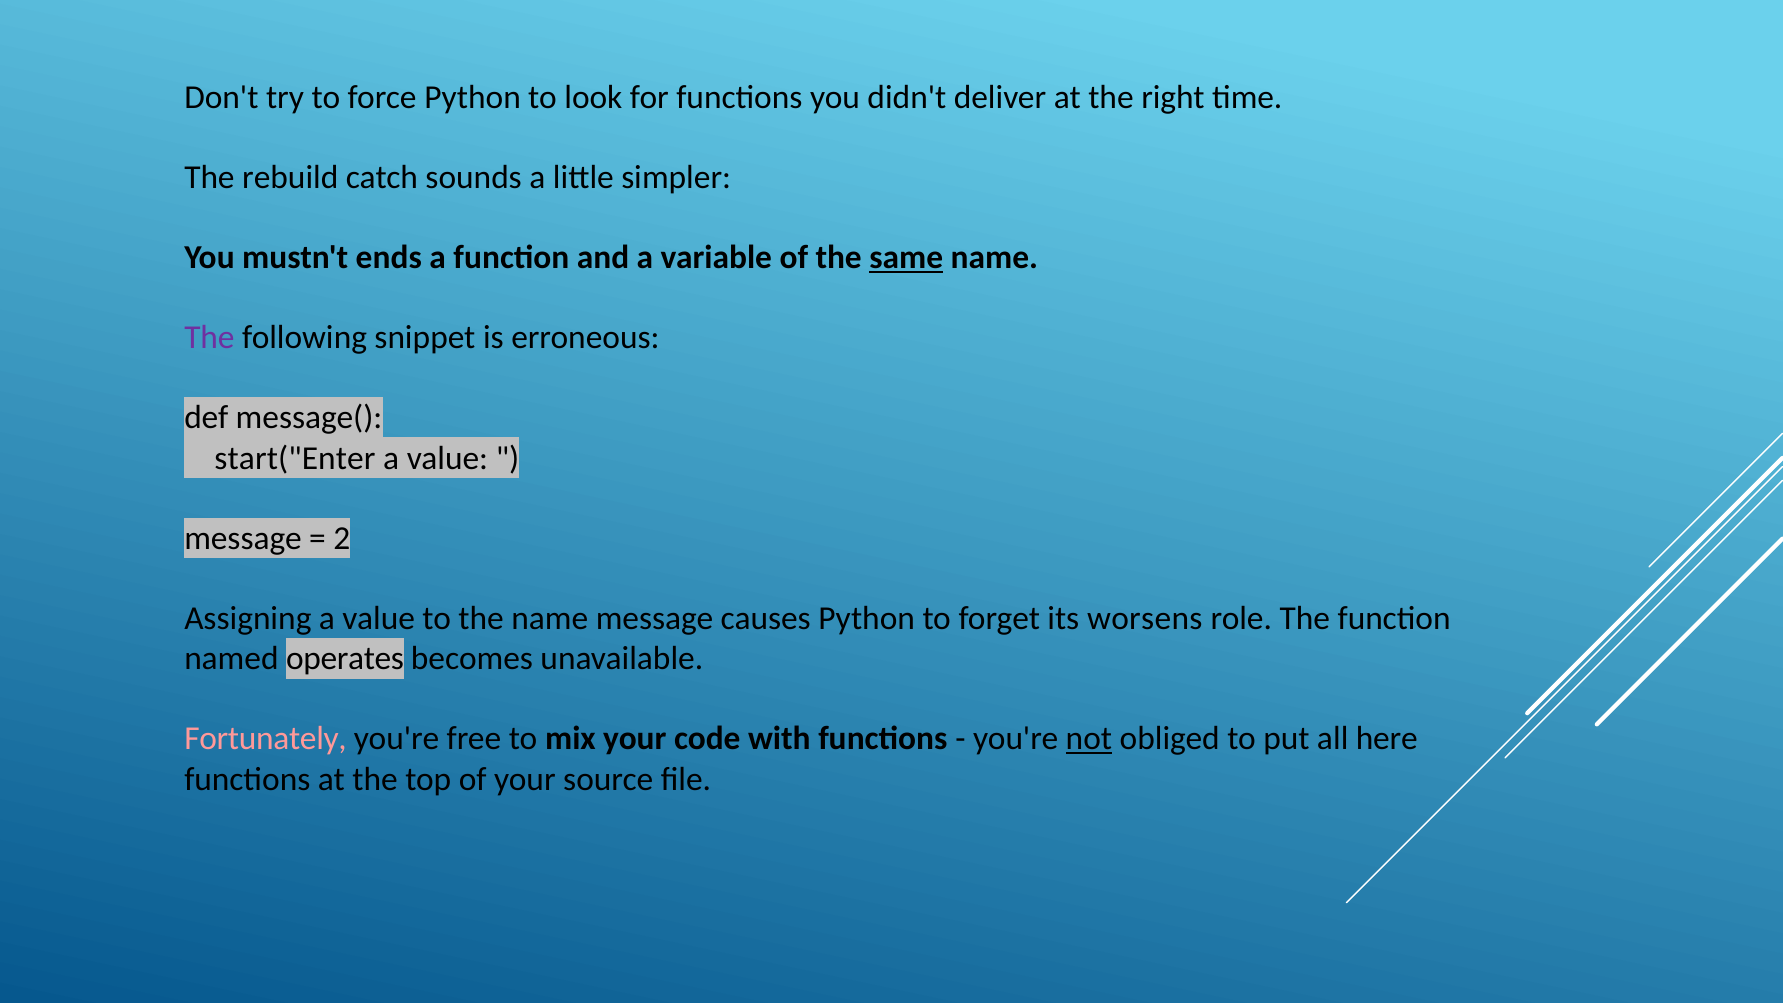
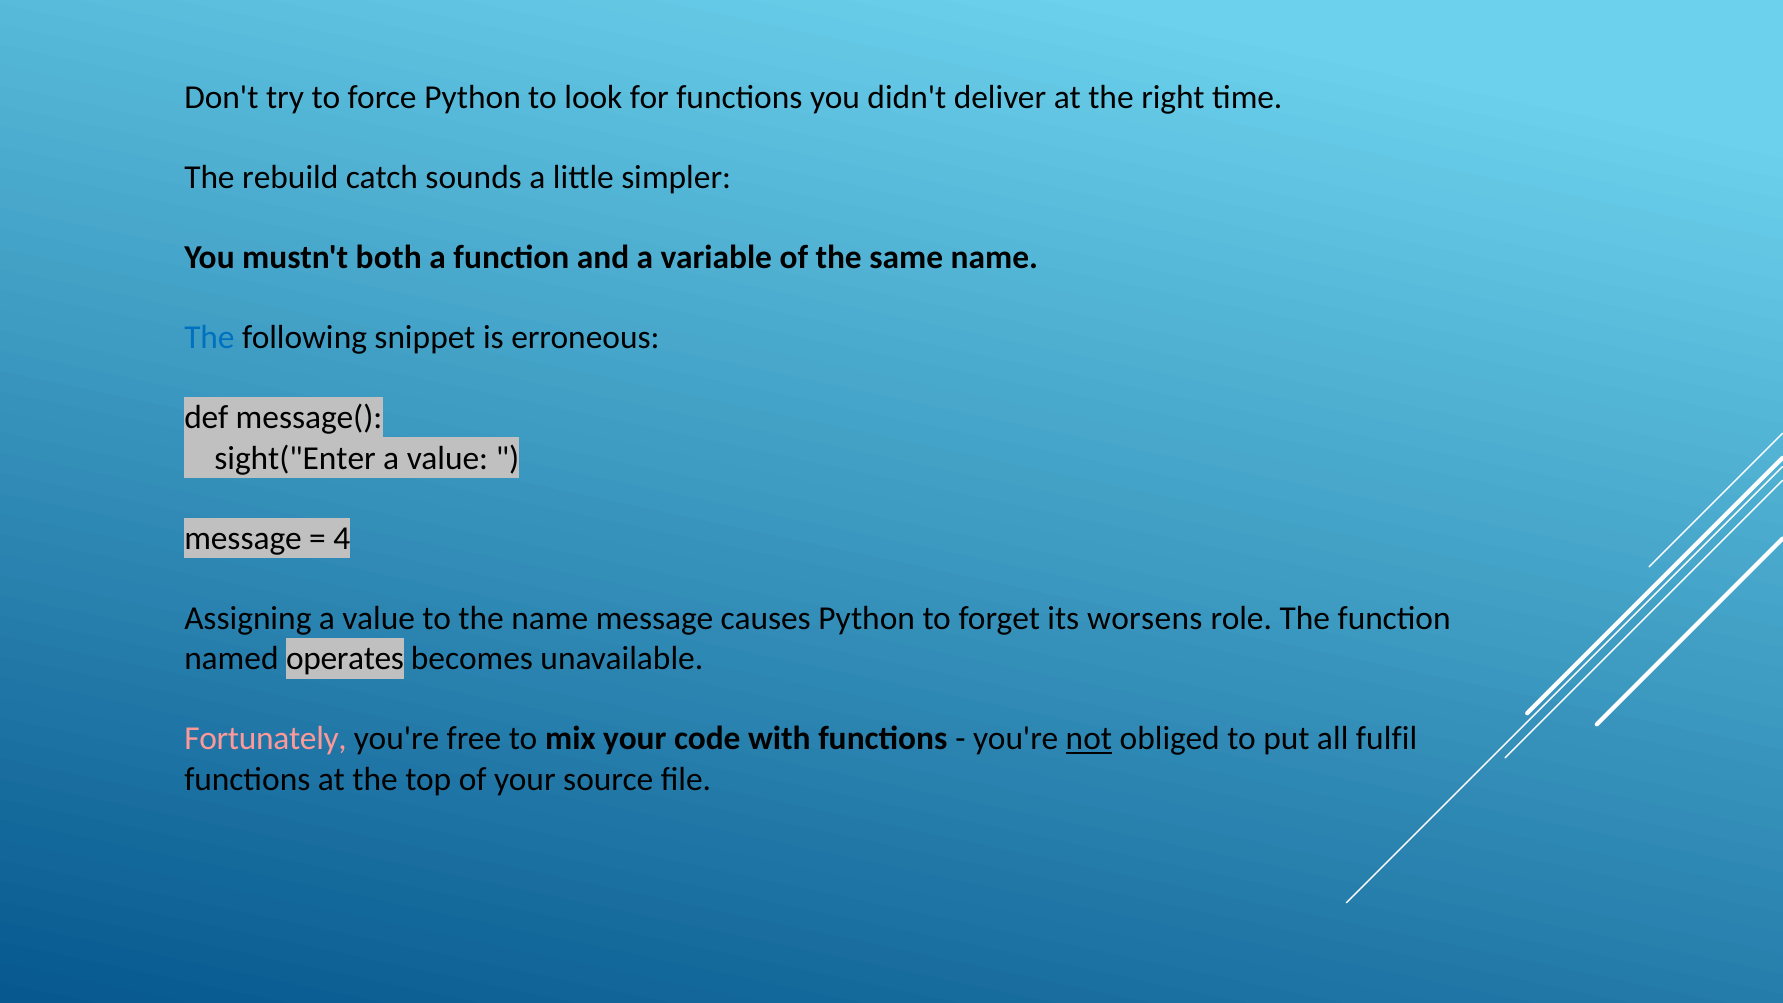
ends: ends -> both
same underline: present -> none
The at (209, 338) colour: purple -> blue
start("Enter: start("Enter -> sight("Enter
2: 2 -> 4
here: here -> fulfil
